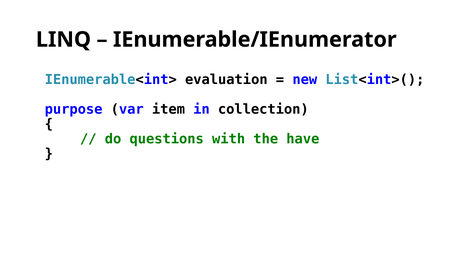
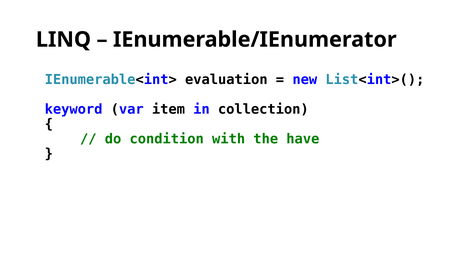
purpose: purpose -> keyword
questions: questions -> condition
